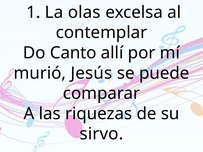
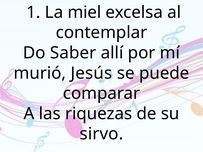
olas: olas -> miel
Canto: Canto -> Saber
